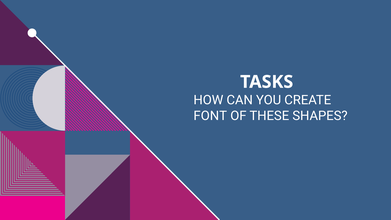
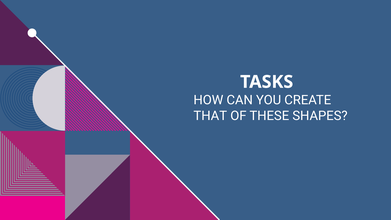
FONT: FONT -> THAT
